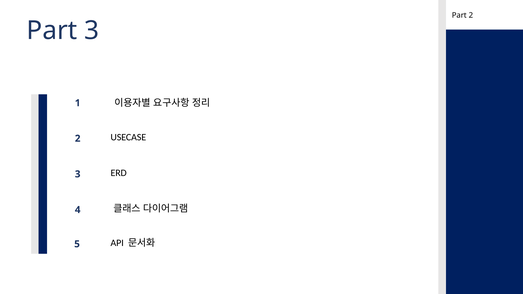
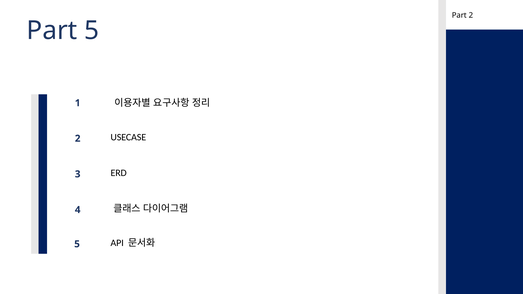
Part 3: 3 -> 5
